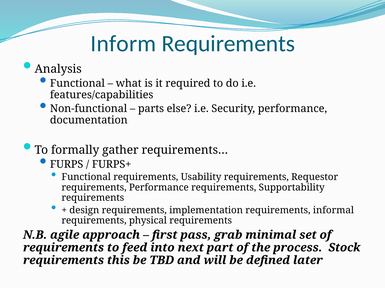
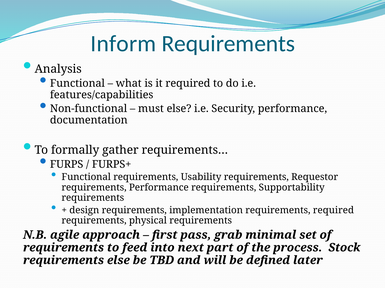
parts: parts -> must
requirements informal: informal -> required
requirements this: this -> else
